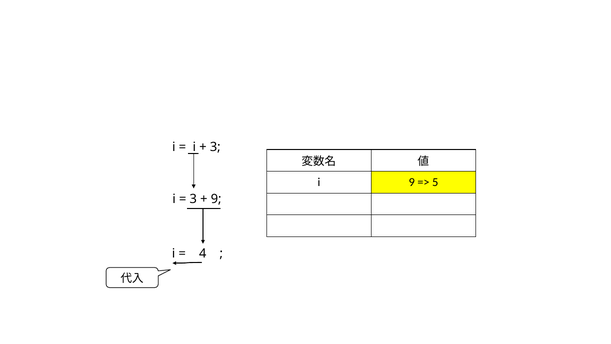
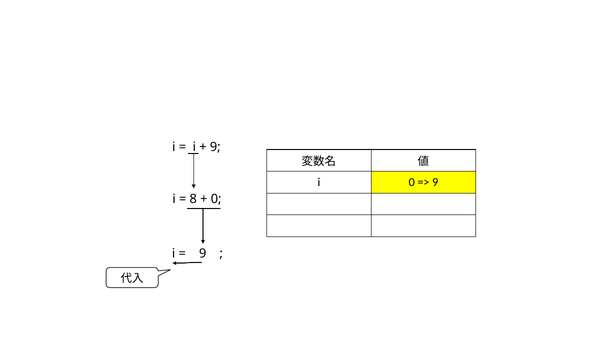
3 at (215, 147): 3 -> 9
i 9: 9 -> 0
5 at (435, 182): 5 -> 9
3 at (193, 199): 3 -> 8
9 at (216, 199): 9 -> 0
4 at (203, 253): 4 -> 9
